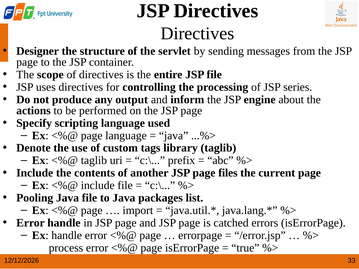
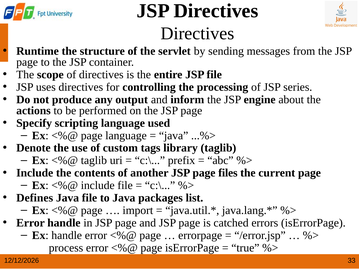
Designer: Designer -> Runtime
Pooling: Pooling -> Defines
